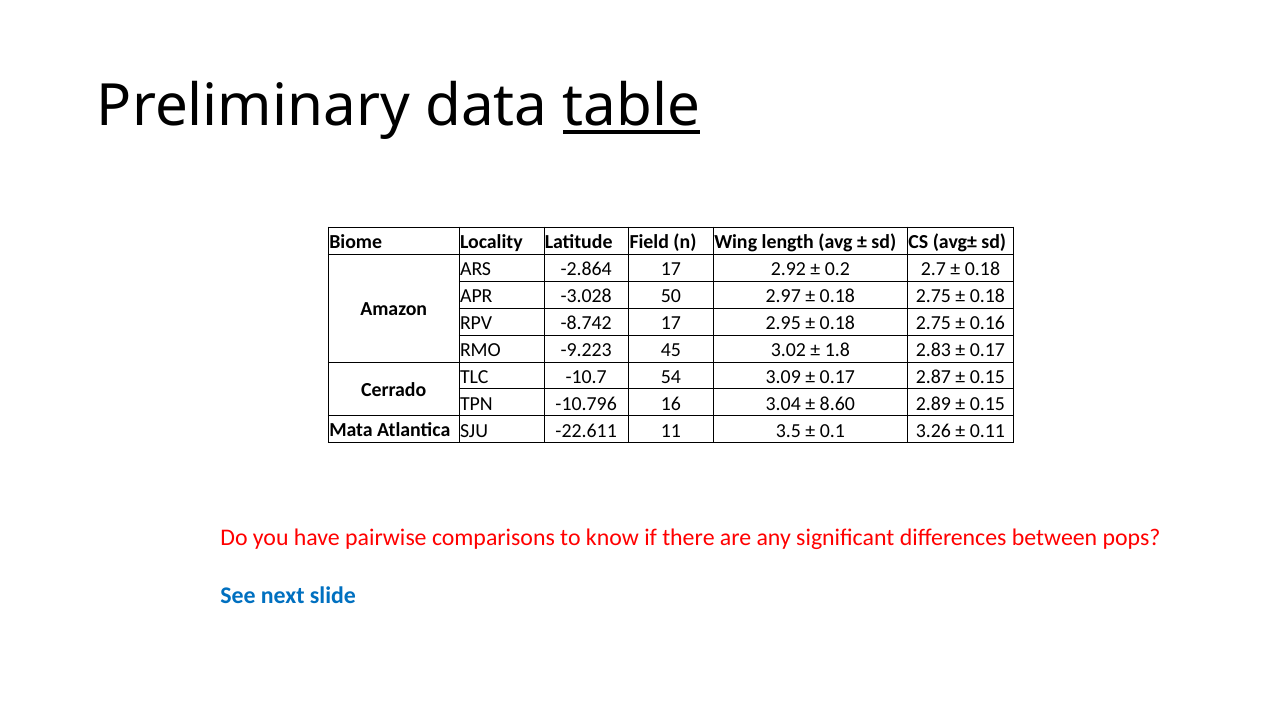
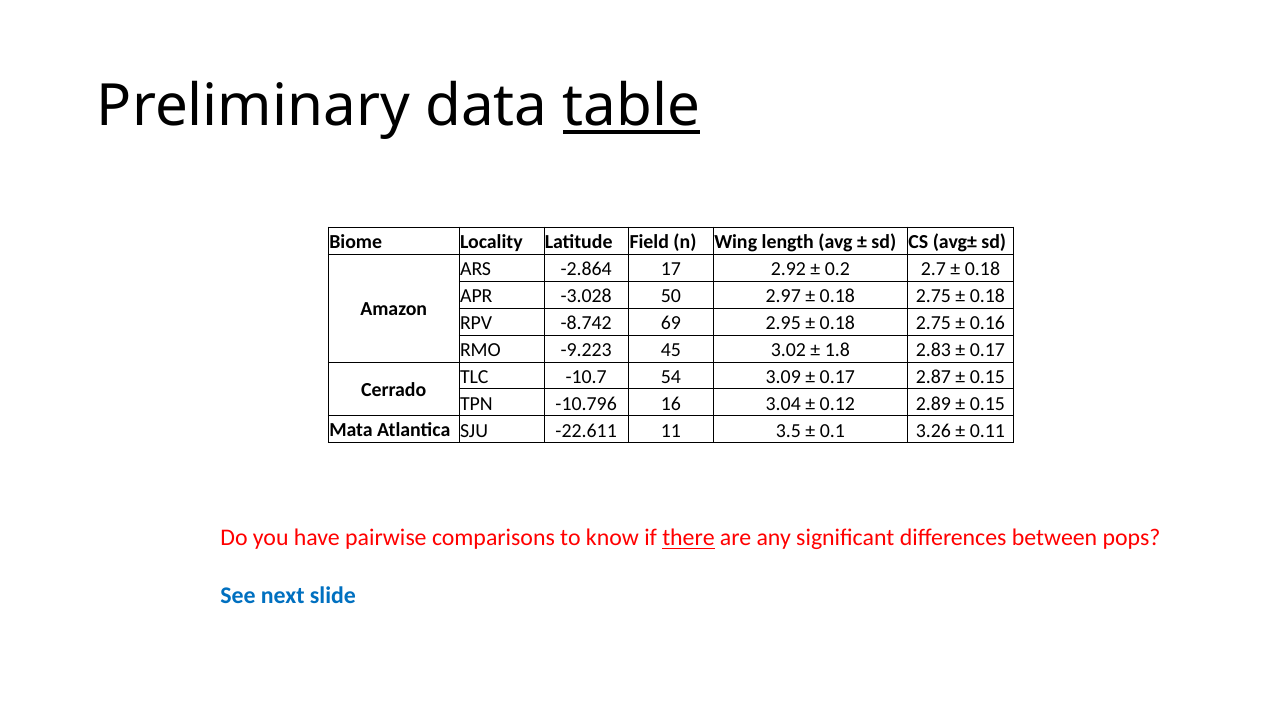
-8.742 17: 17 -> 69
8.60: 8.60 -> 0.12
there underline: none -> present
